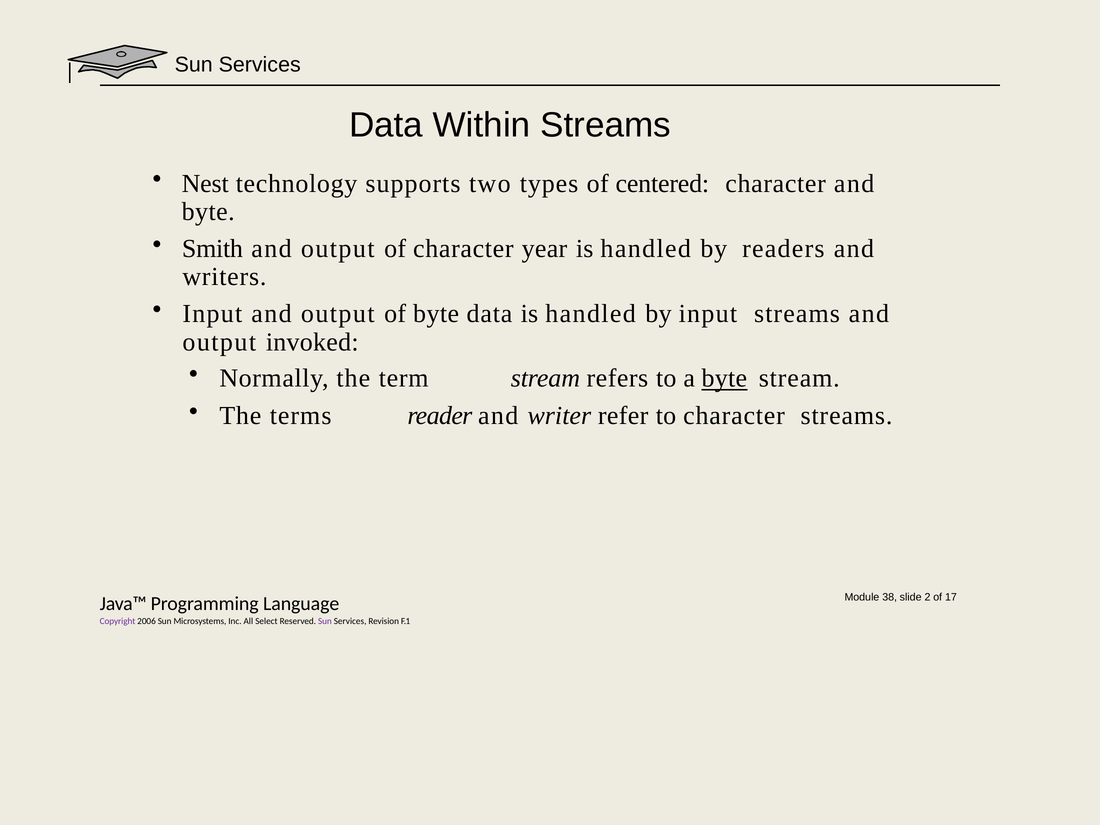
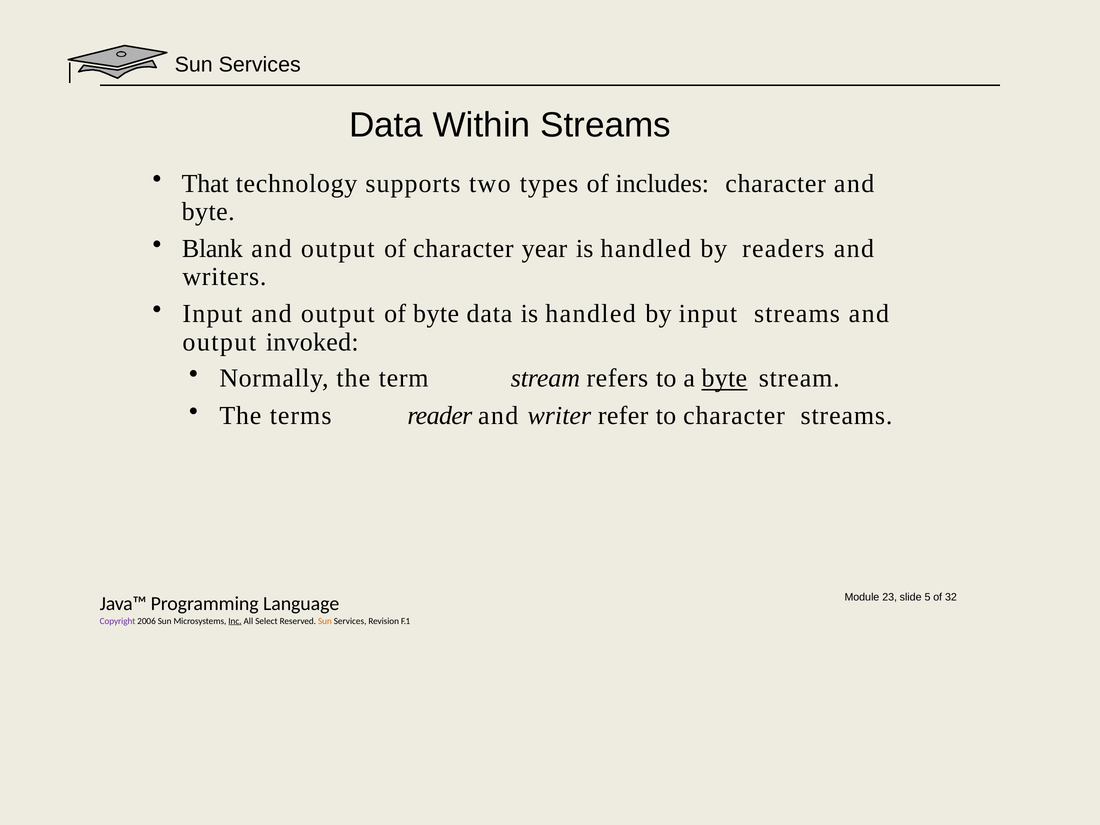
Nest: Nest -> That
centered: centered -> includes
Smith: Smith -> Blank
38: 38 -> 23
2: 2 -> 5
17: 17 -> 32
Inc underline: none -> present
Sun at (325, 621) colour: purple -> orange
